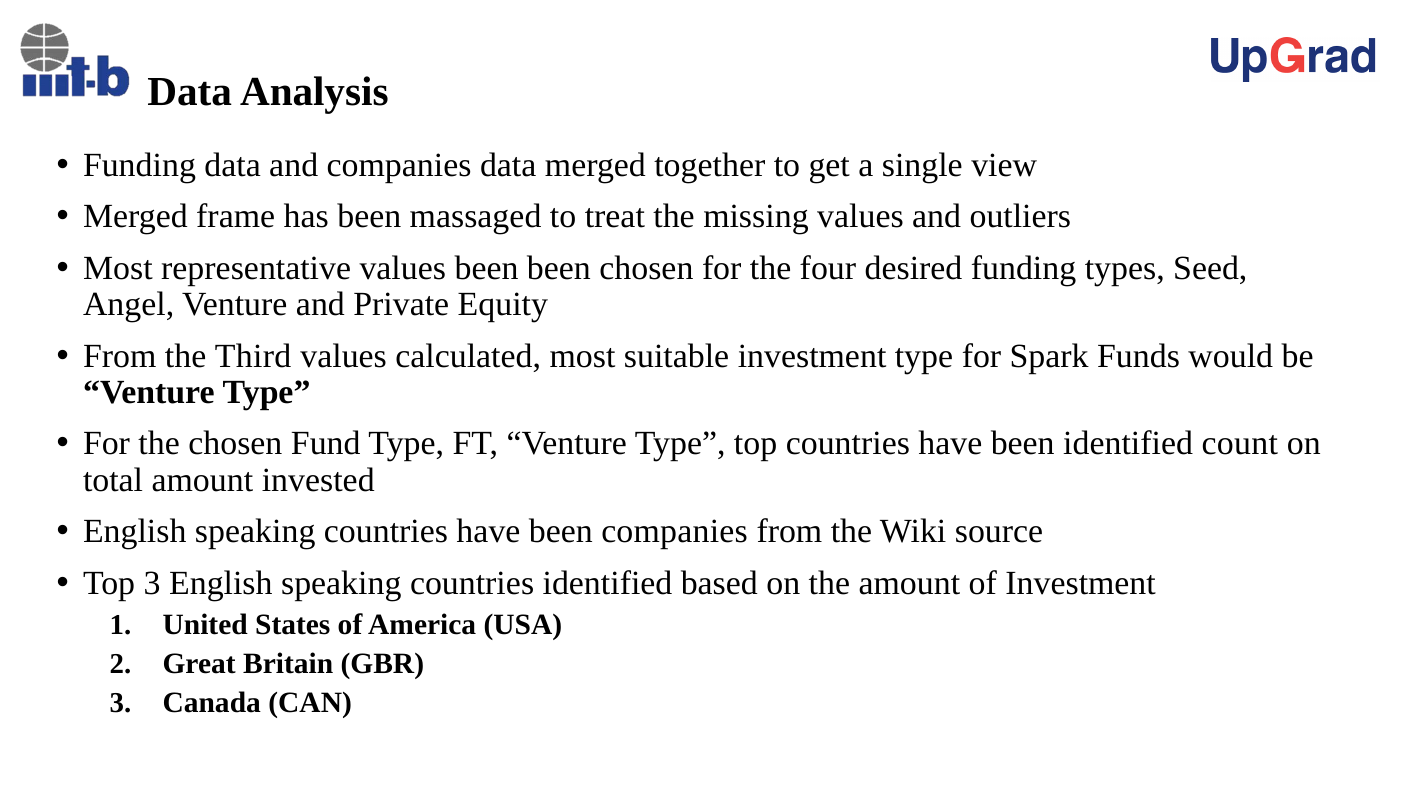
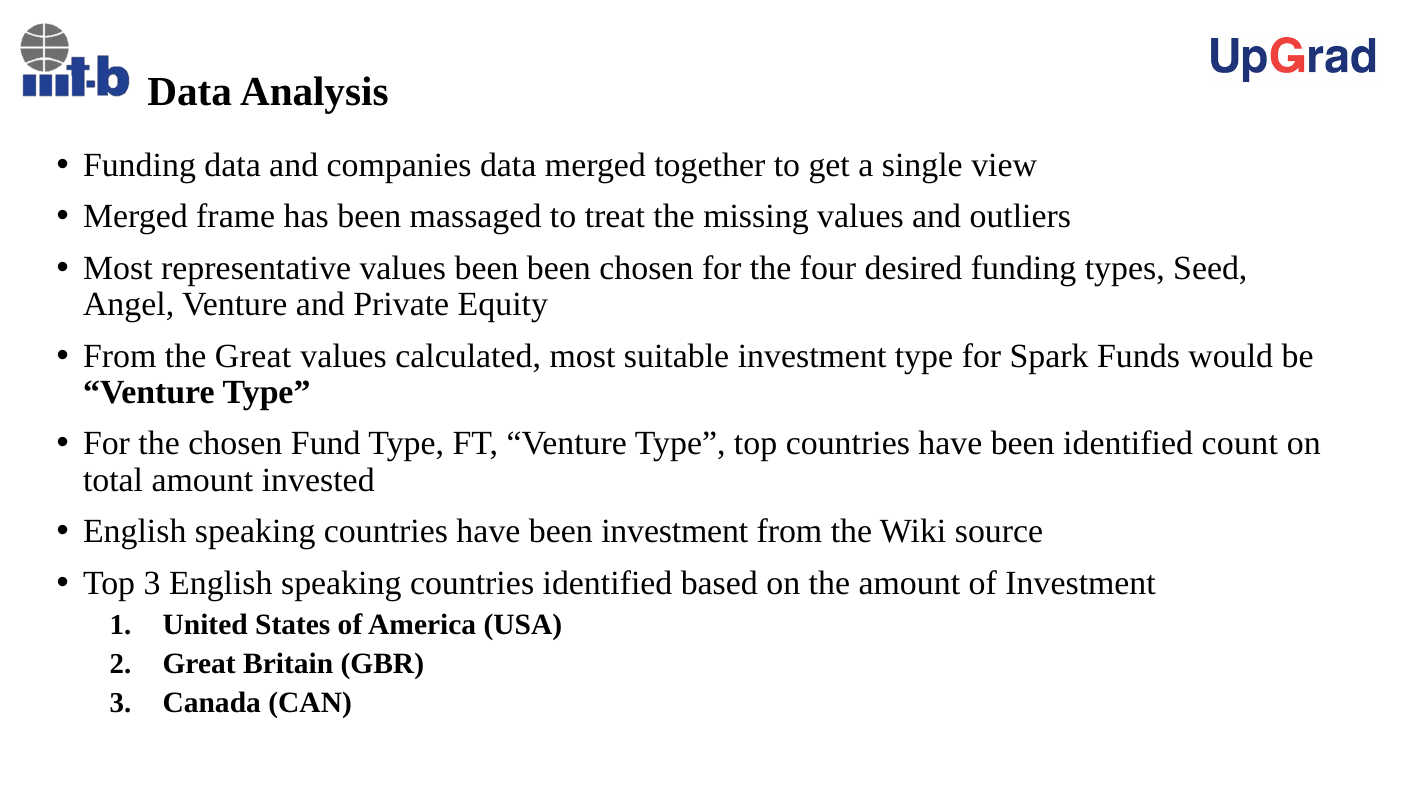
the Third: Third -> Great
been companies: companies -> investment
